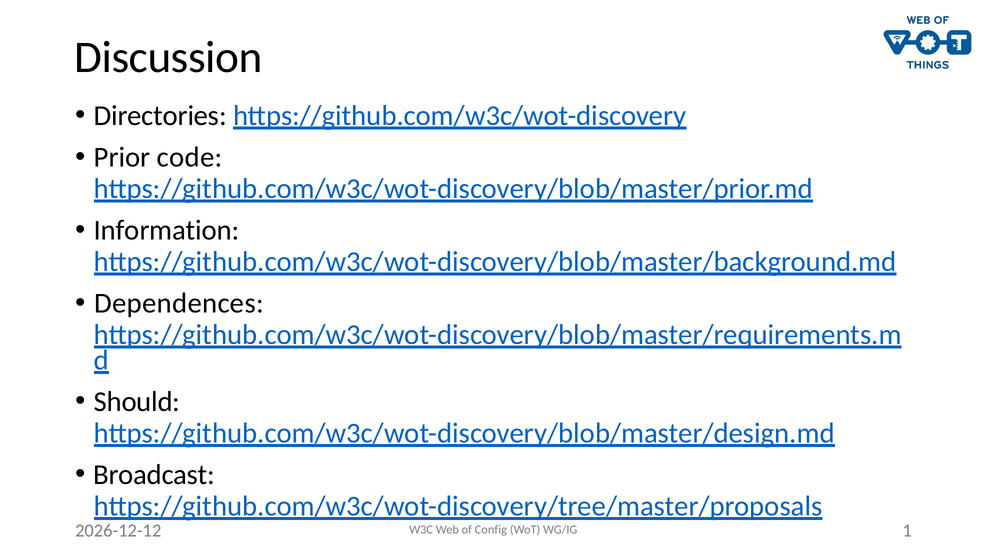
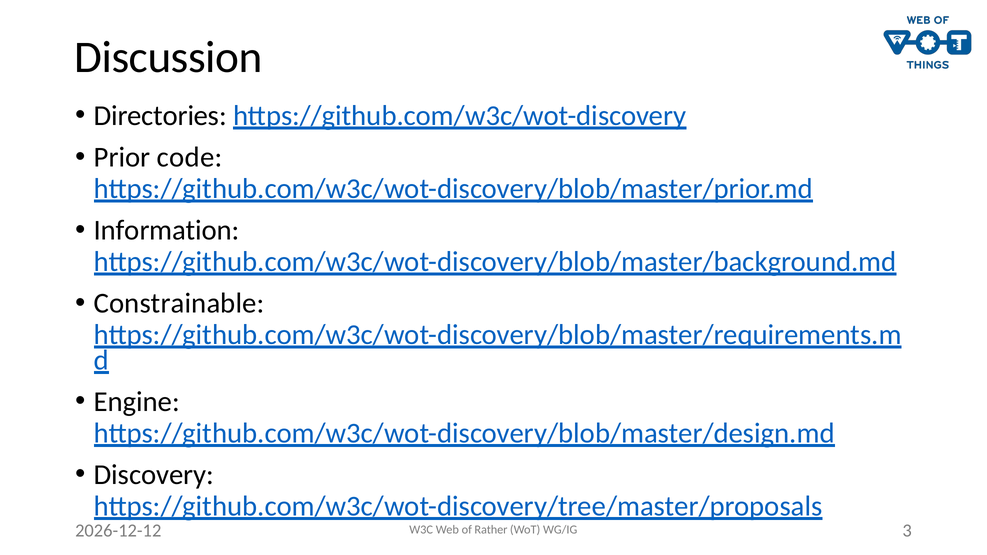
Dependences: Dependences -> Constrainable
Should: Should -> Engine
Broadcast: Broadcast -> Discovery
Config: Config -> Rather
1: 1 -> 3
